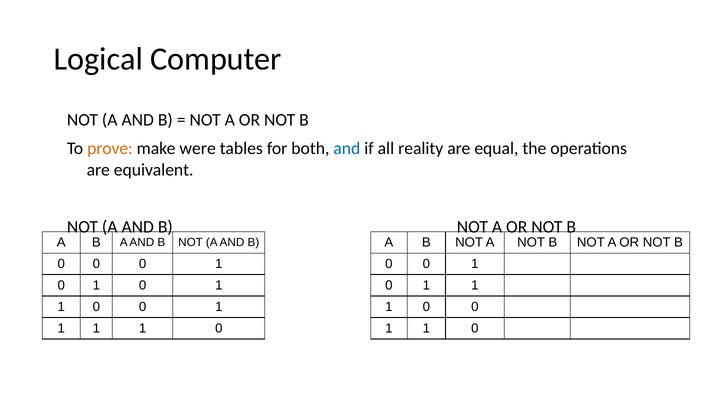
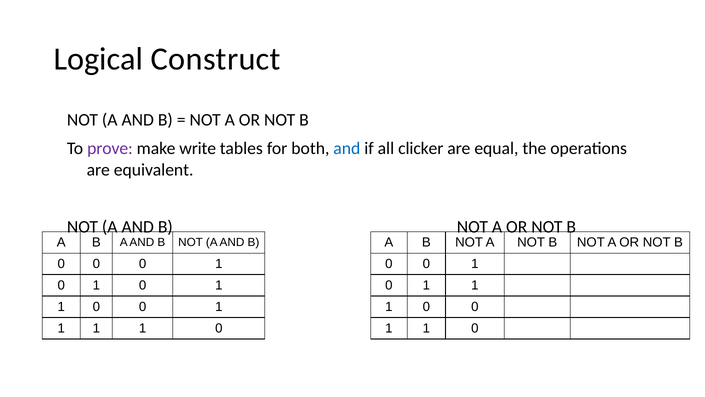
Computer: Computer -> Construct
prove colour: orange -> purple
were: were -> write
reality: reality -> clicker
